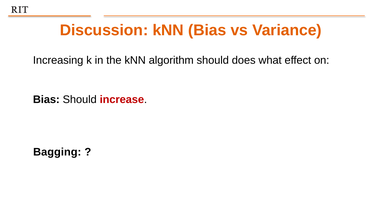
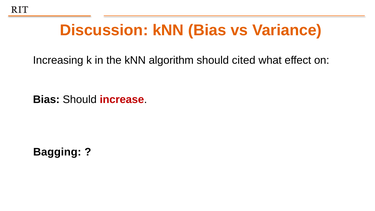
does: does -> cited
